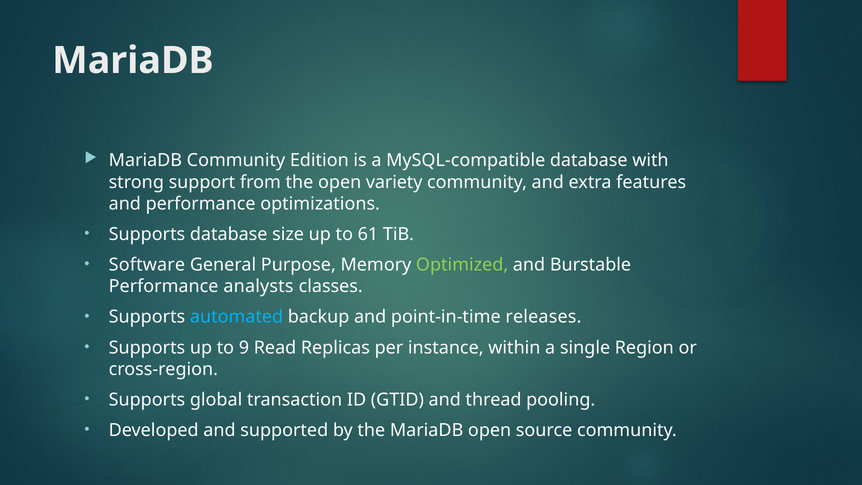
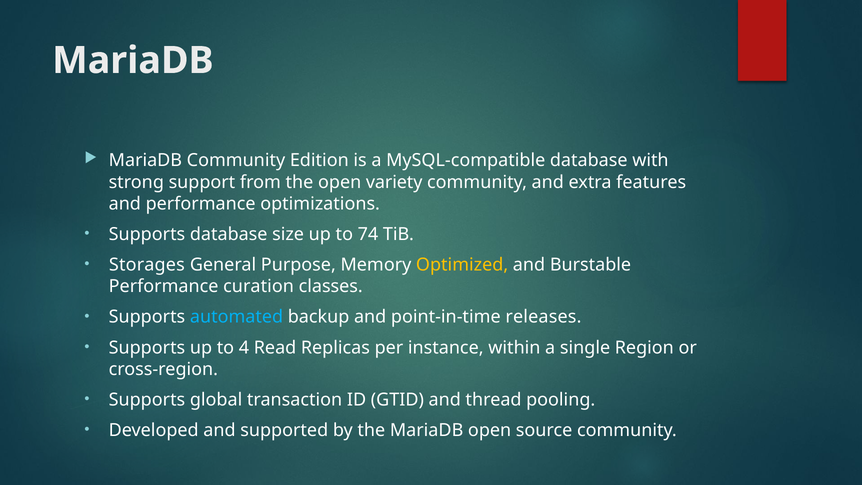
61: 61 -> 74
Software: Software -> Storages
Optimized colour: light green -> yellow
analysts: analysts -> curation
9: 9 -> 4
